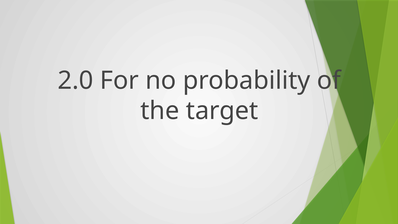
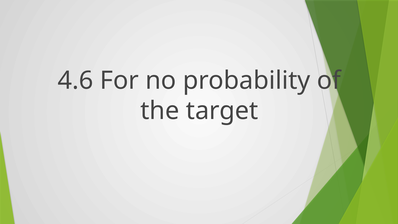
2.0: 2.0 -> 4.6
